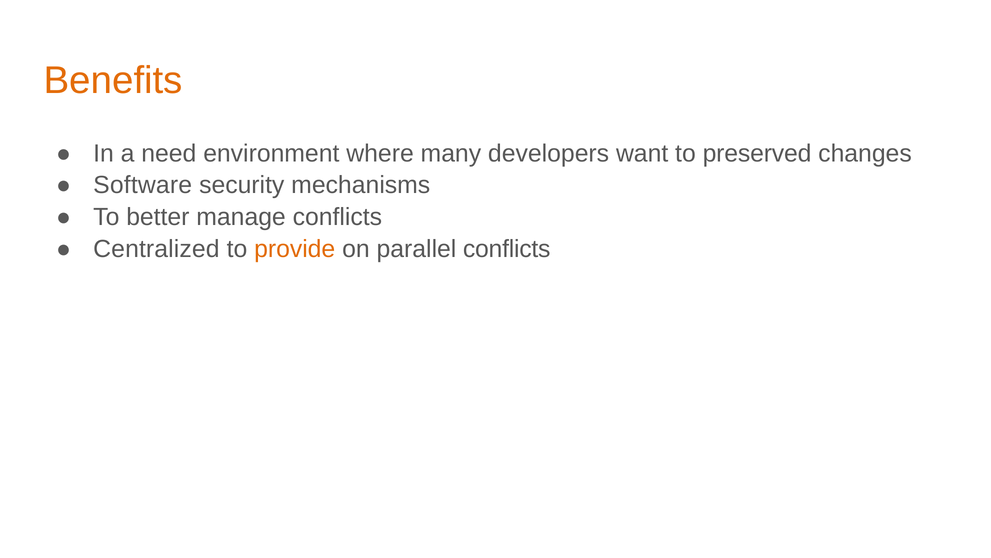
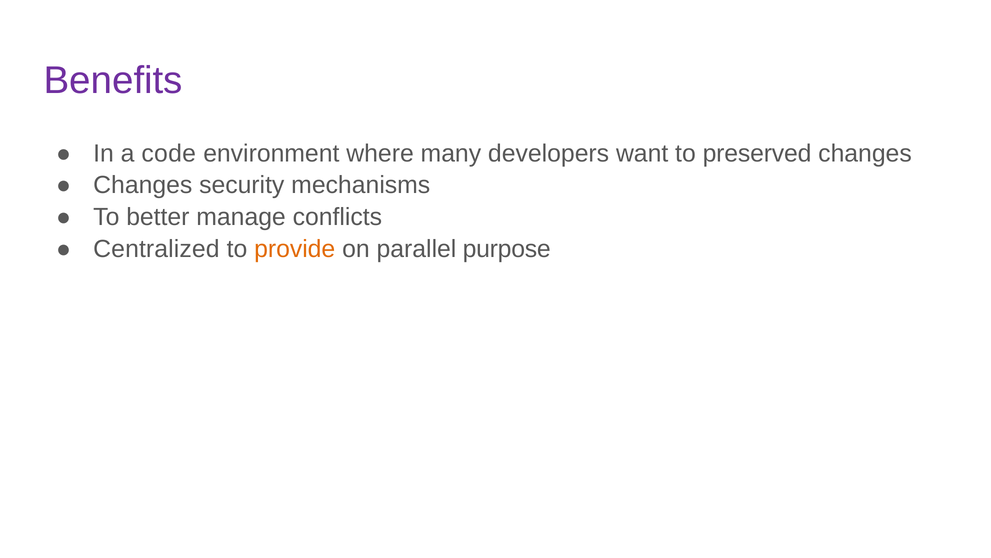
Benefits colour: orange -> purple
need: need -> code
Software at (143, 185): Software -> Changes
parallel conflicts: conflicts -> purpose
